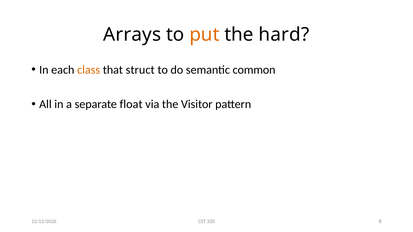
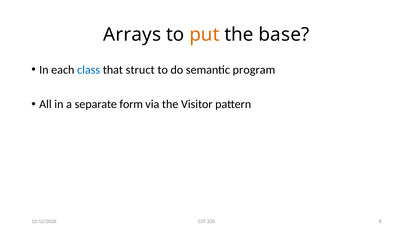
hard: hard -> base
class colour: orange -> blue
common: common -> program
float: float -> form
